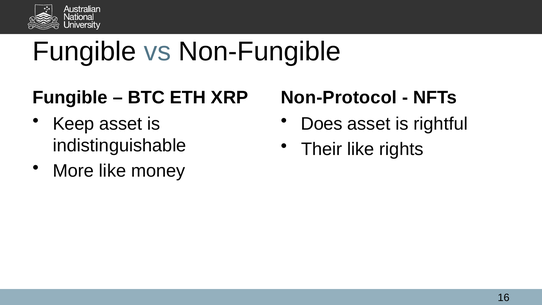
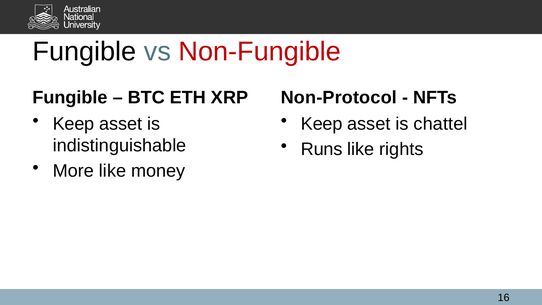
Non-Fungible colour: black -> red
Does at (322, 124): Does -> Keep
rightful: rightful -> chattel
Their: Their -> Runs
